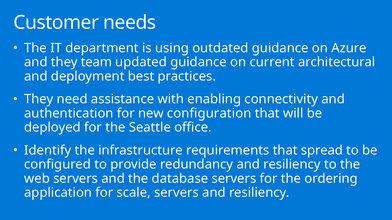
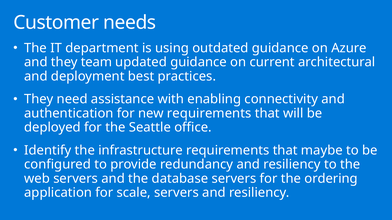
new configuration: configuration -> requirements
spread: spread -> maybe
